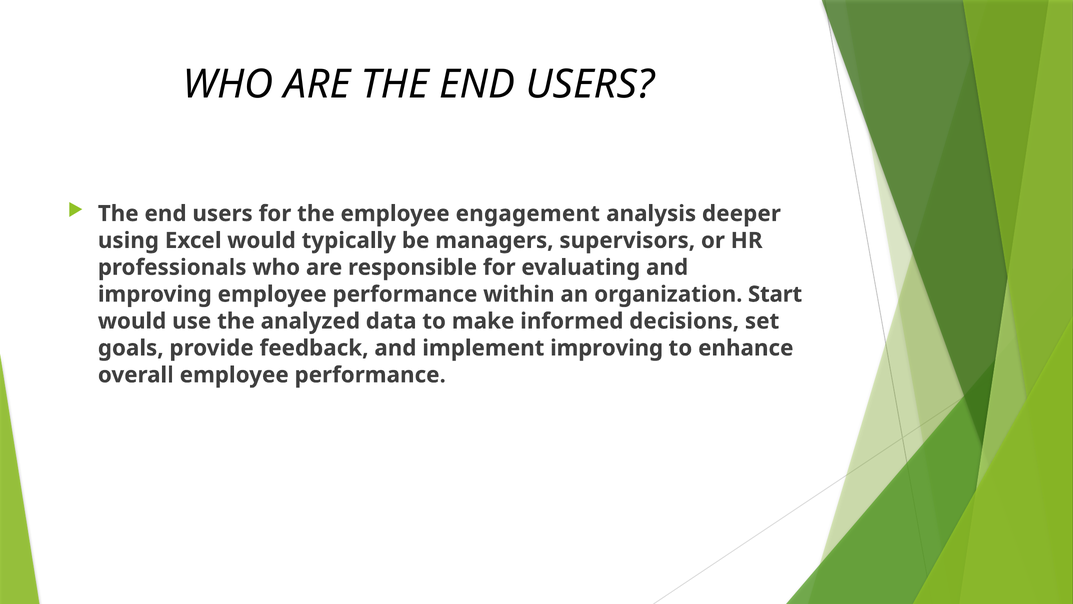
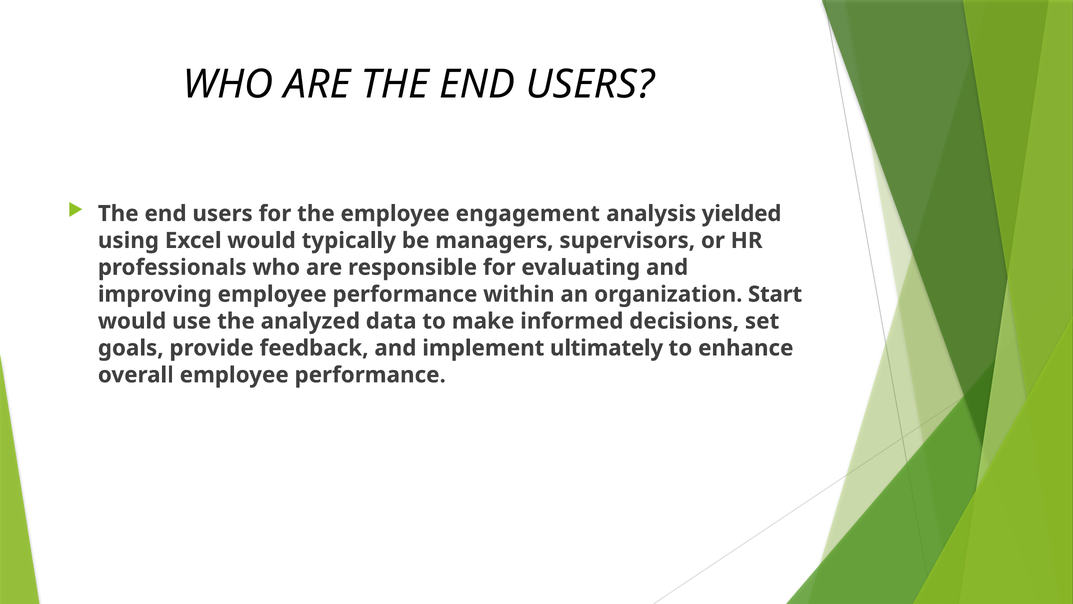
deeper: deeper -> yielded
implement improving: improving -> ultimately
